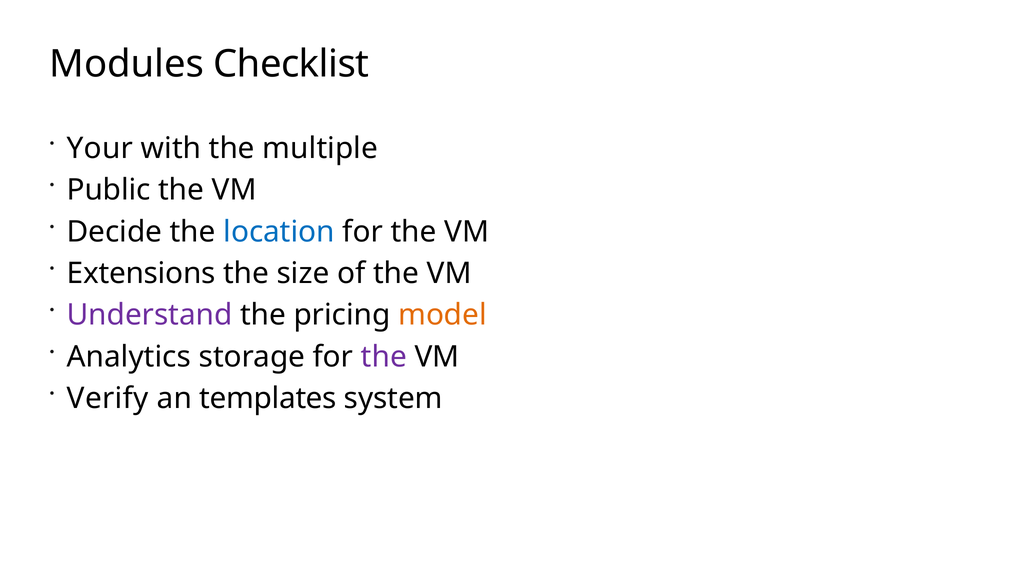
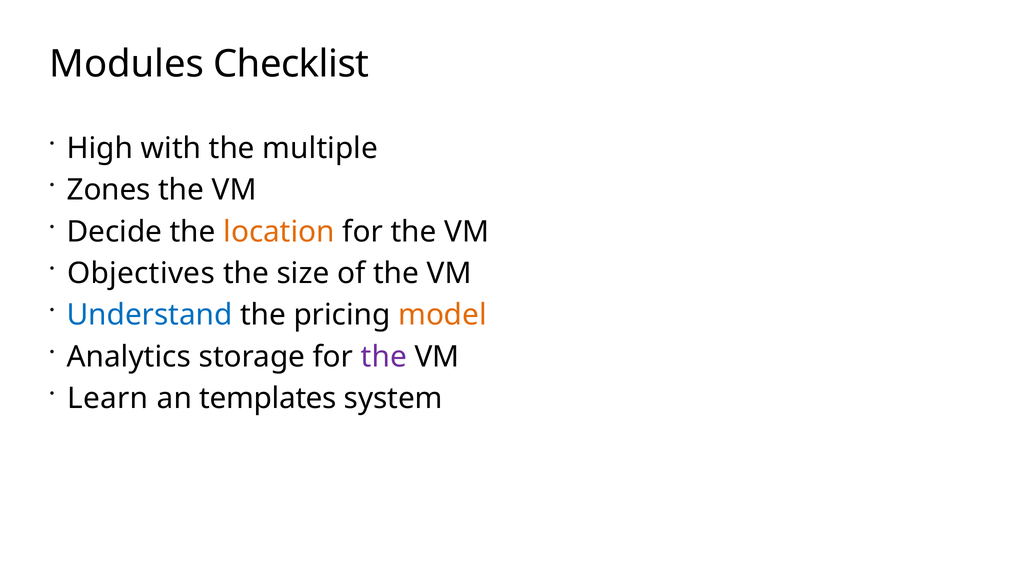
Your: Your -> High
Public: Public -> Zones
location colour: blue -> orange
Extensions: Extensions -> Objectives
Understand colour: purple -> blue
Verify: Verify -> Learn
